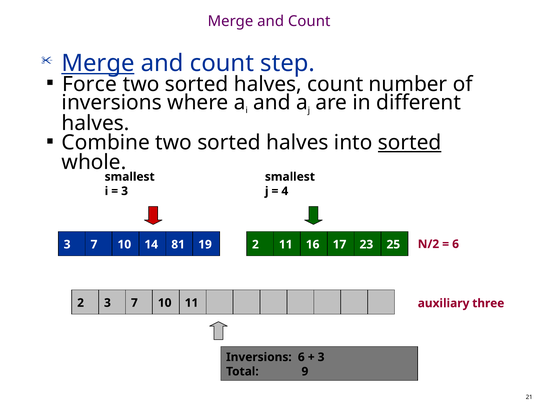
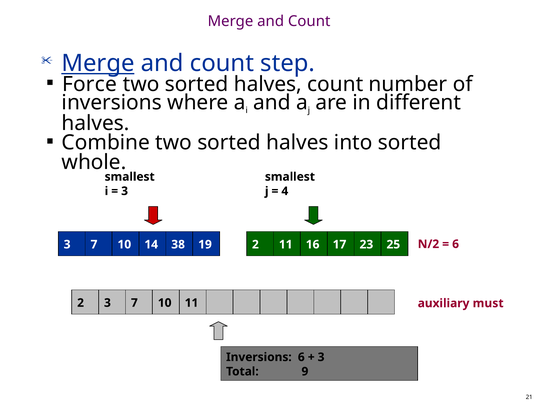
sorted at (410, 143) underline: present -> none
81: 81 -> 38
three: three -> must
